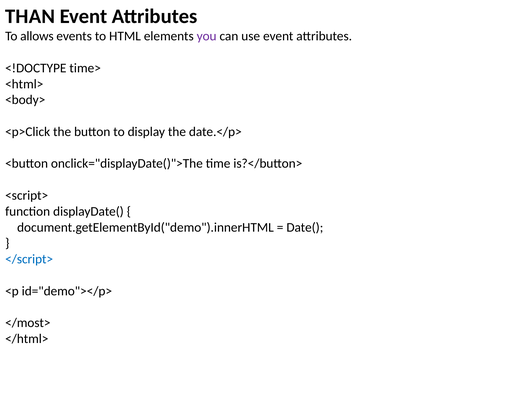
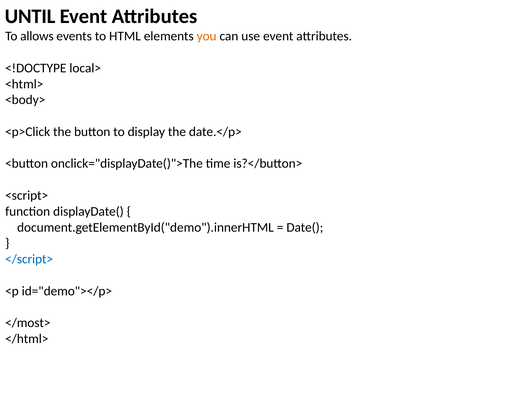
THAN: THAN -> UNTIL
you colour: purple -> orange
time>: time> -> local>
